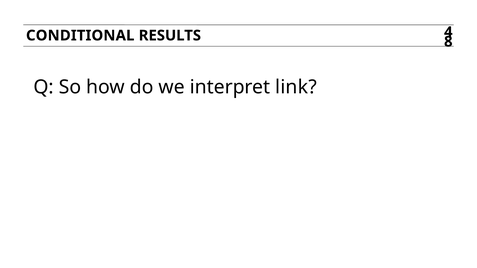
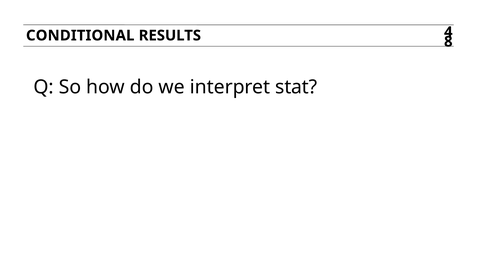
link: link -> stat
